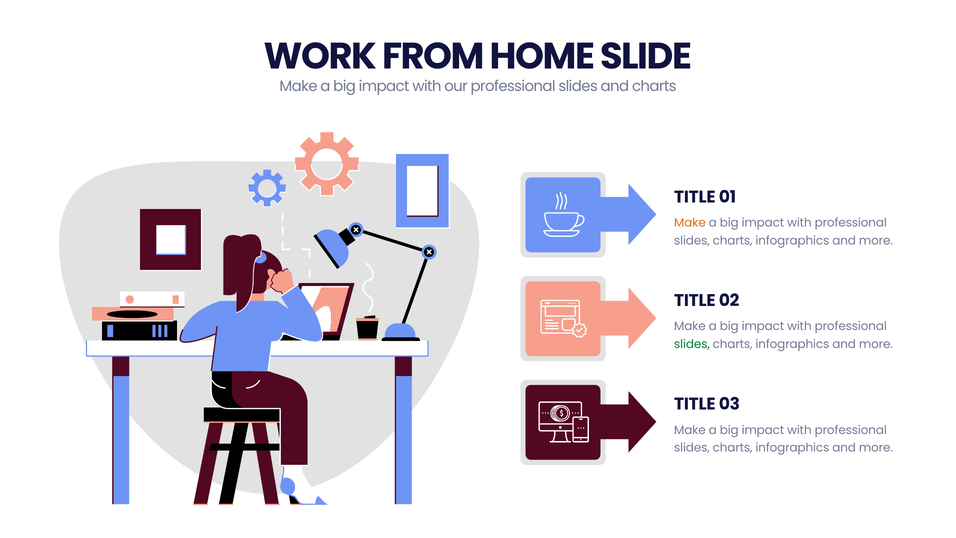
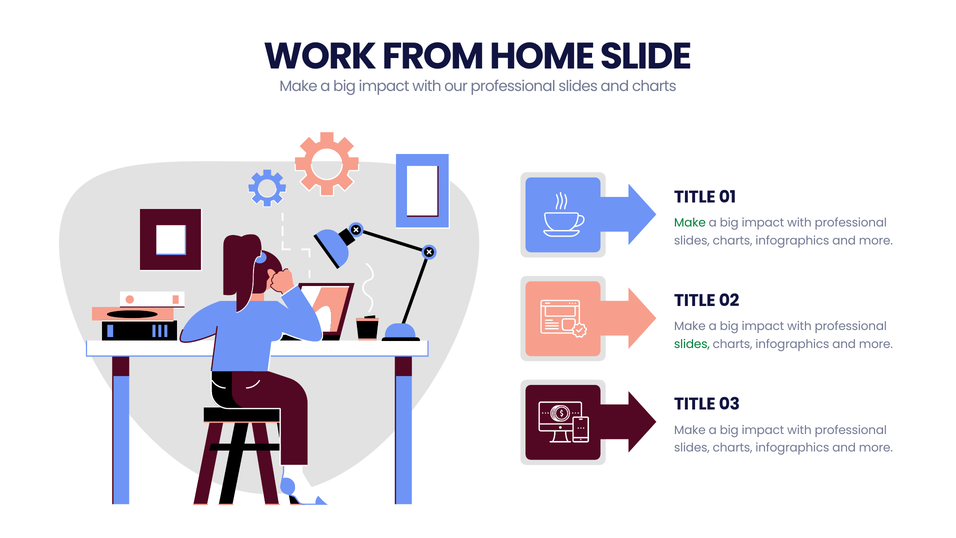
Make at (690, 223) colour: orange -> green
